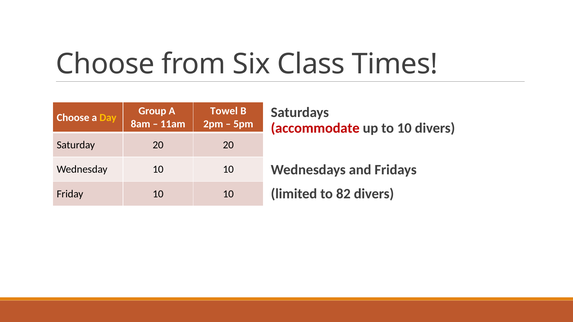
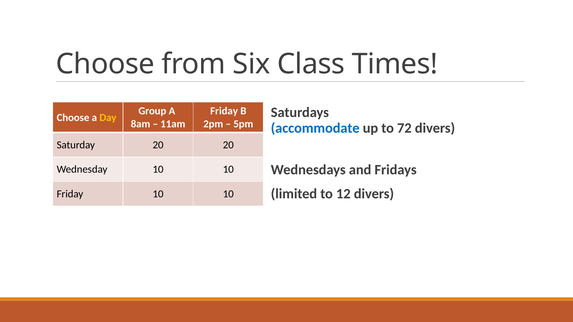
Towel at (224, 111): Towel -> Friday
accommodate colour: red -> blue
to 10: 10 -> 72
82: 82 -> 12
